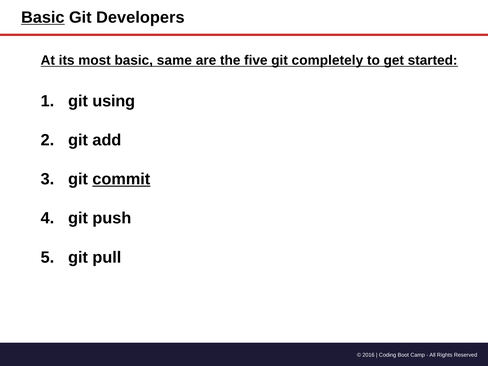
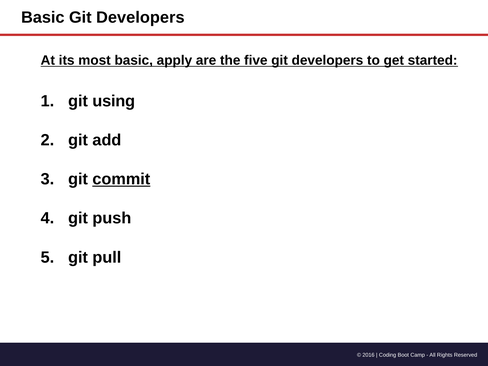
Basic at (43, 17) underline: present -> none
same: same -> apply
five git completely: completely -> developers
